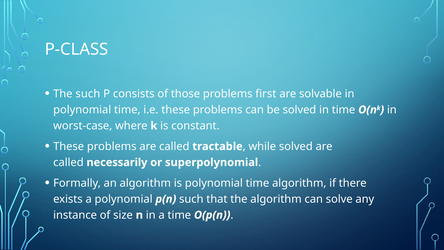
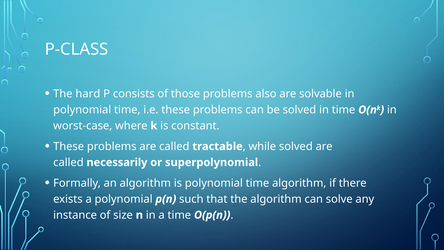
The such: such -> hard
first: first -> also
